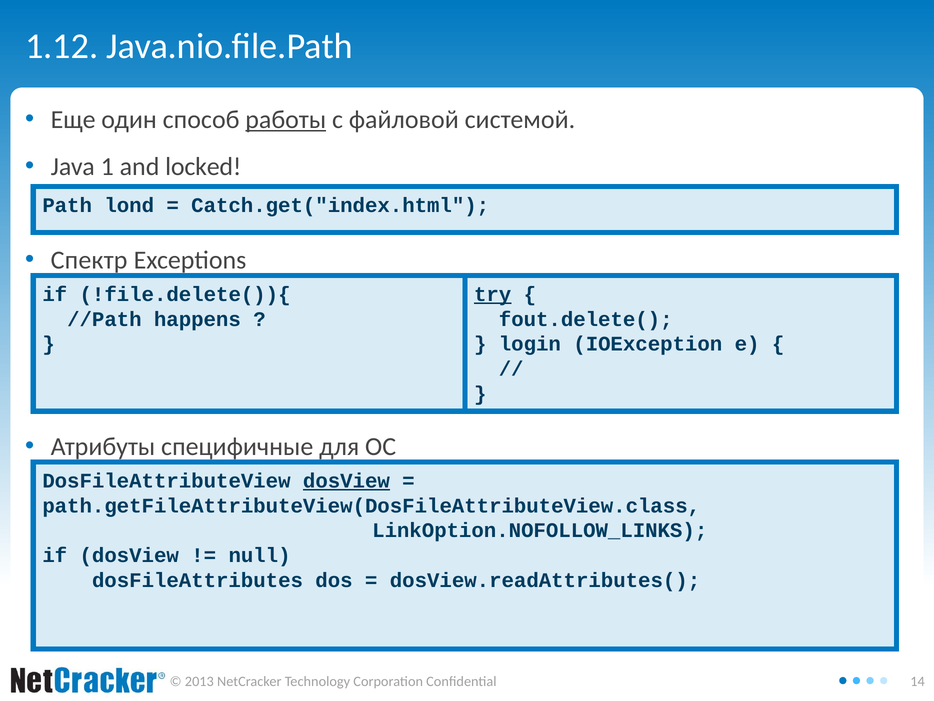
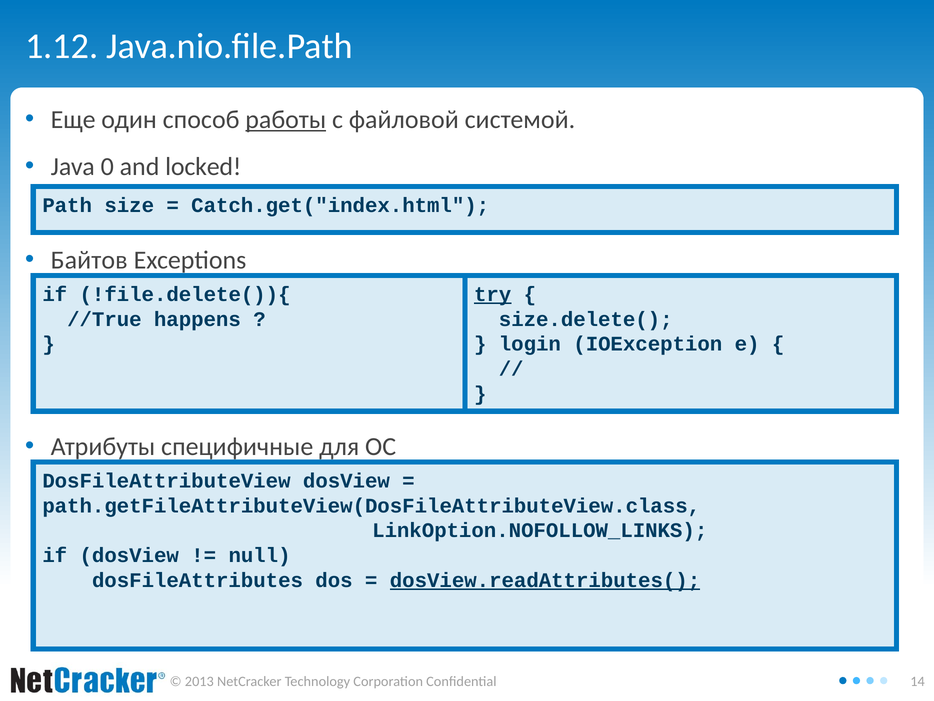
1: 1 -> 0
lond: lond -> size
Спектр: Спектр -> Байтов
//Path: //Path -> //True
fout.delete(: fout.delete( -> size.delete(
dosView at (346, 480) underline: present -> none
dosView.readAttributes( underline: none -> present
